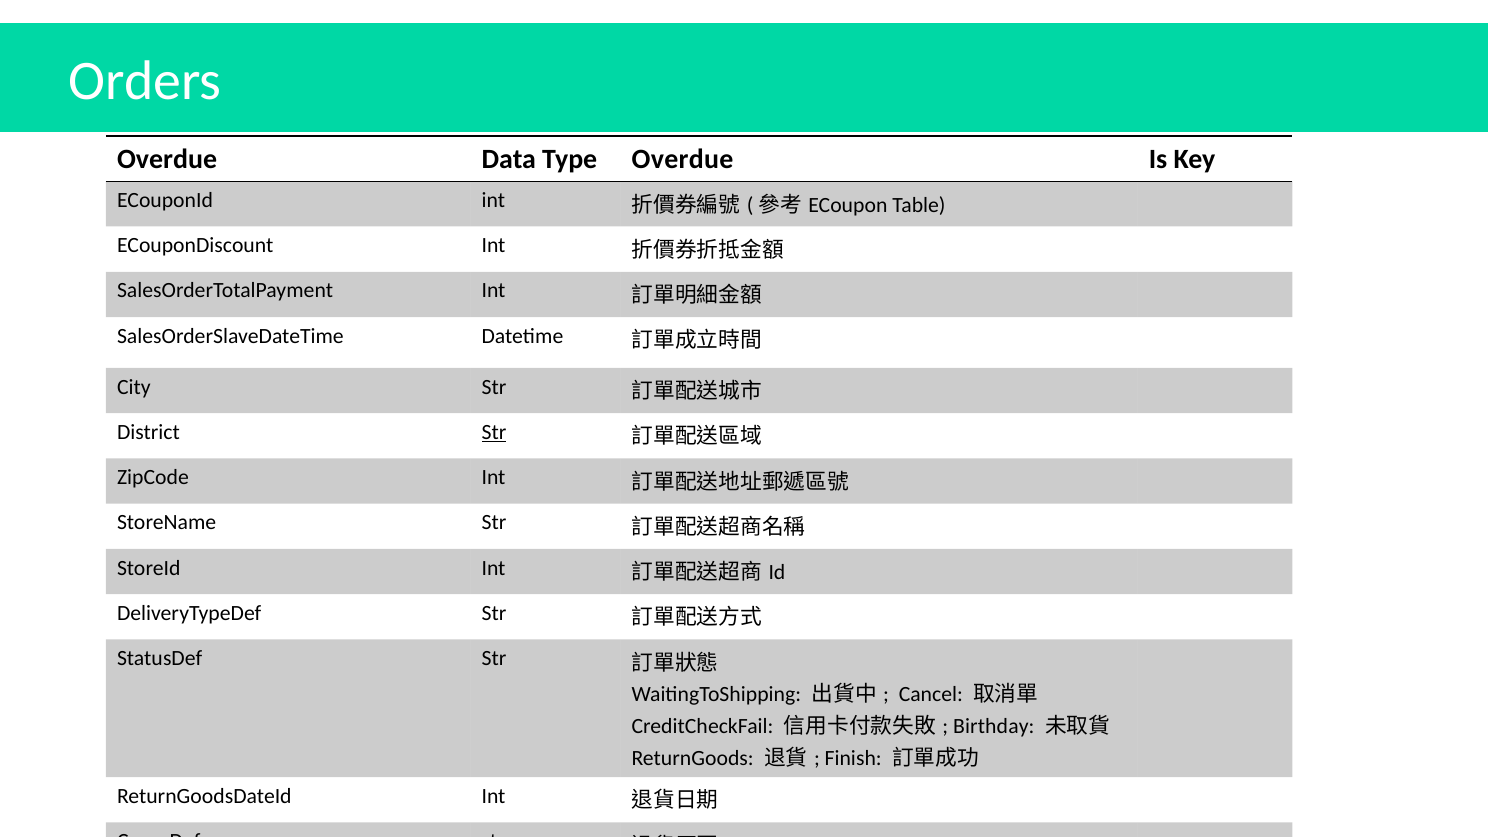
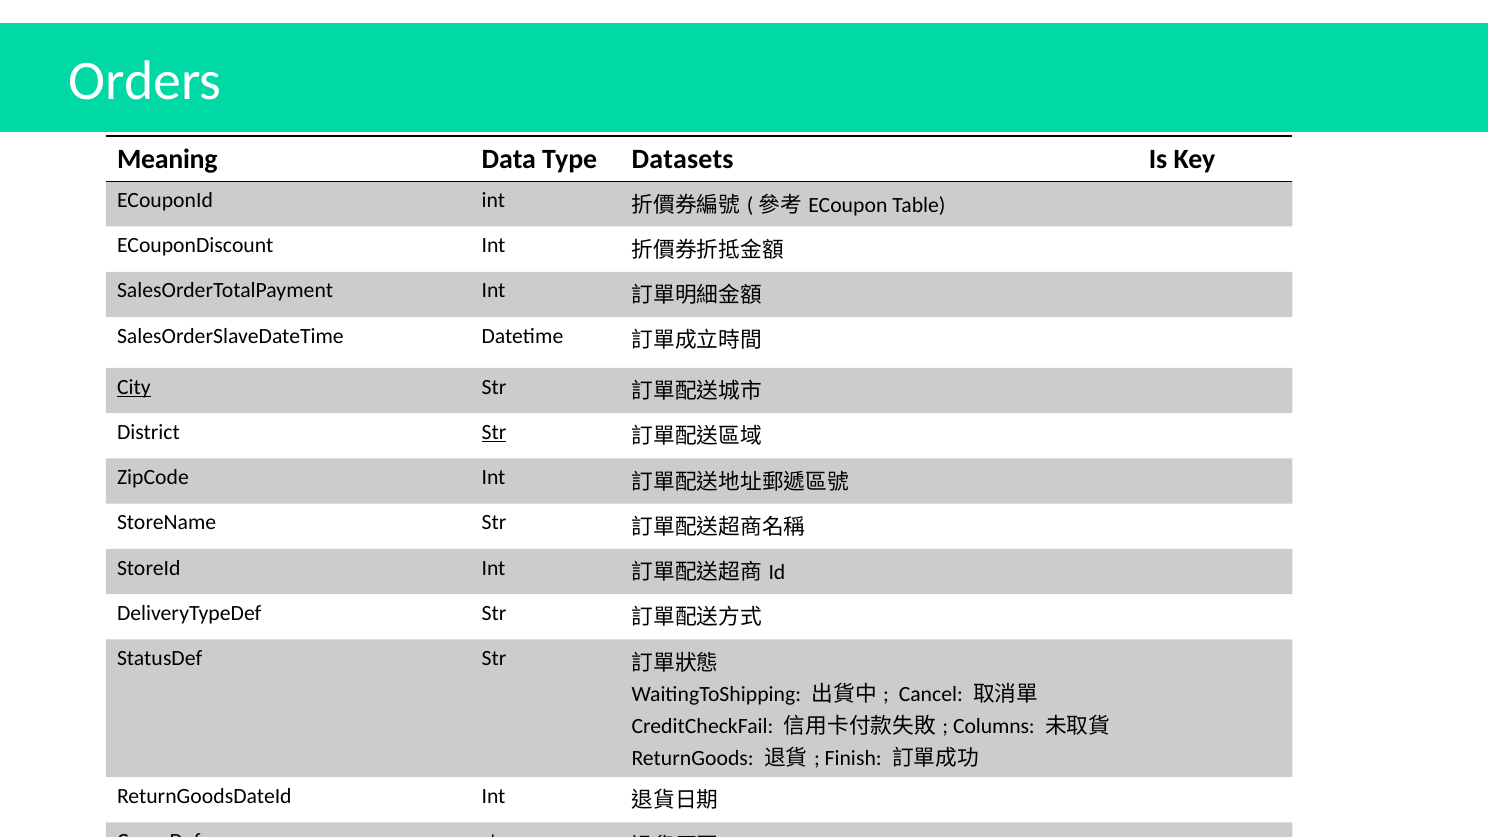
Overdue at (167, 159): Overdue -> Meaning
Type Overdue: Overdue -> Datasets
City underline: none -> present
Birthday: Birthday -> Columns
